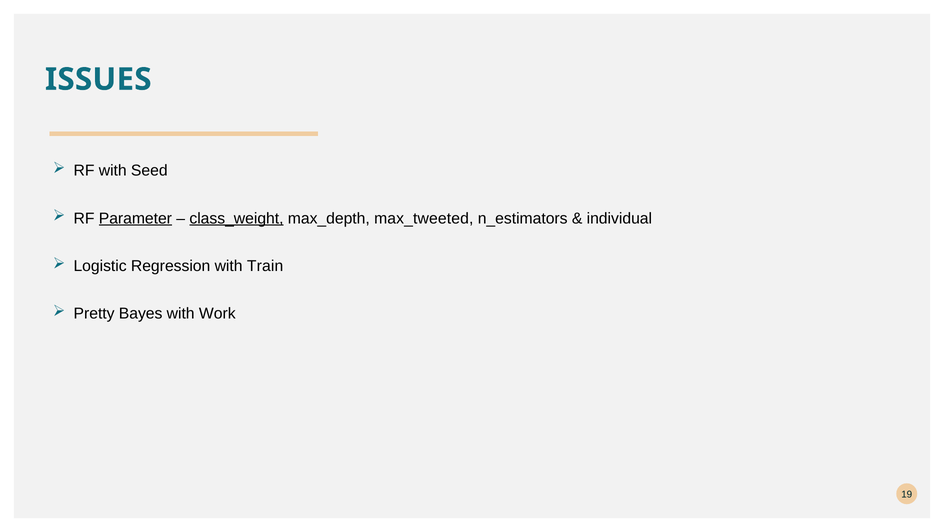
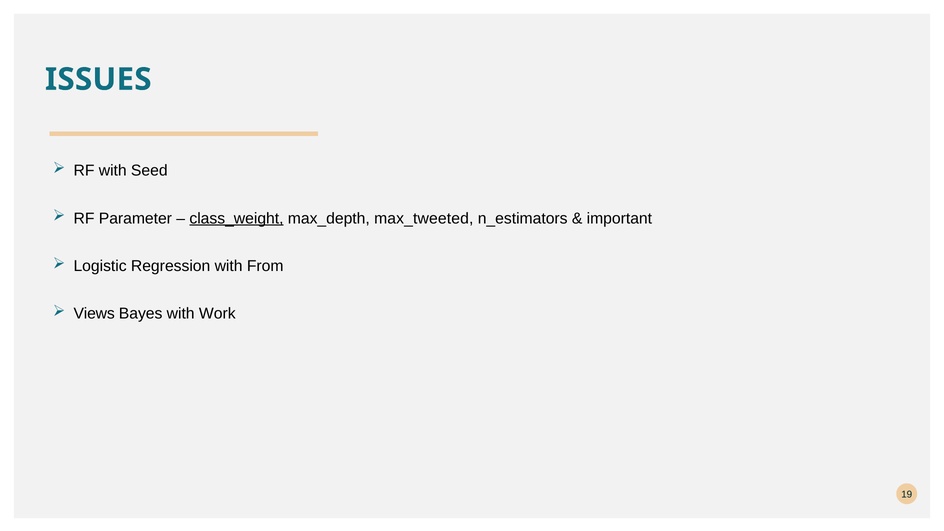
Parameter underline: present -> none
individual: individual -> important
Train: Train -> From
Pretty: Pretty -> Views
